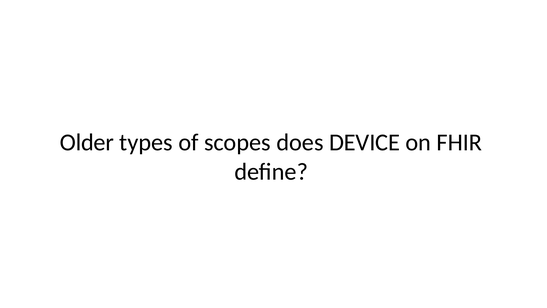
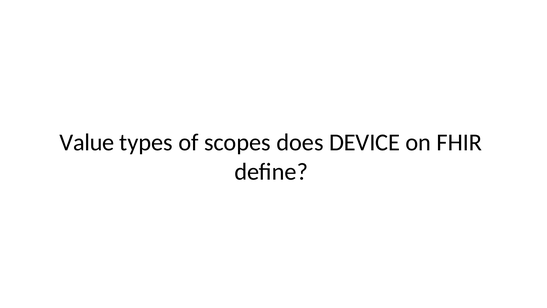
Older: Older -> Value
